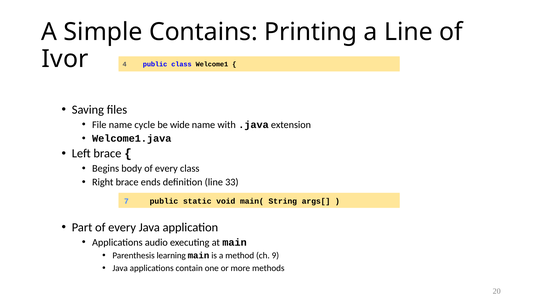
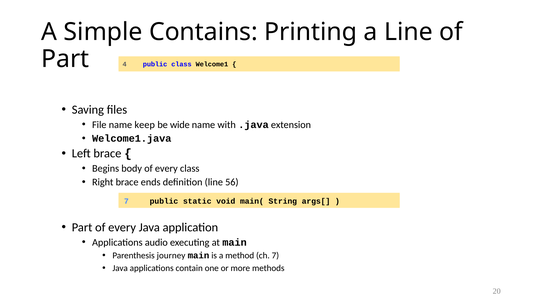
Ivor at (65, 59): Ivor -> Part
cycle: cycle -> keep
33: 33 -> 56
learning: learning -> journey
ch 9: 9 -> 7
